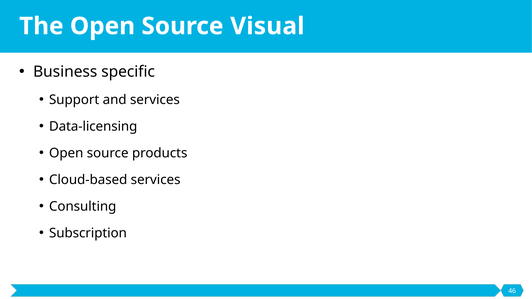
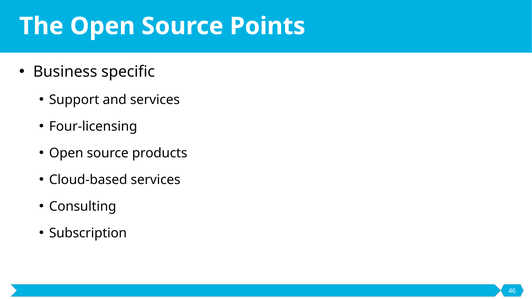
Visual: Visual -> Points
Data-licensing: Data-licensing -> Four-licensing
